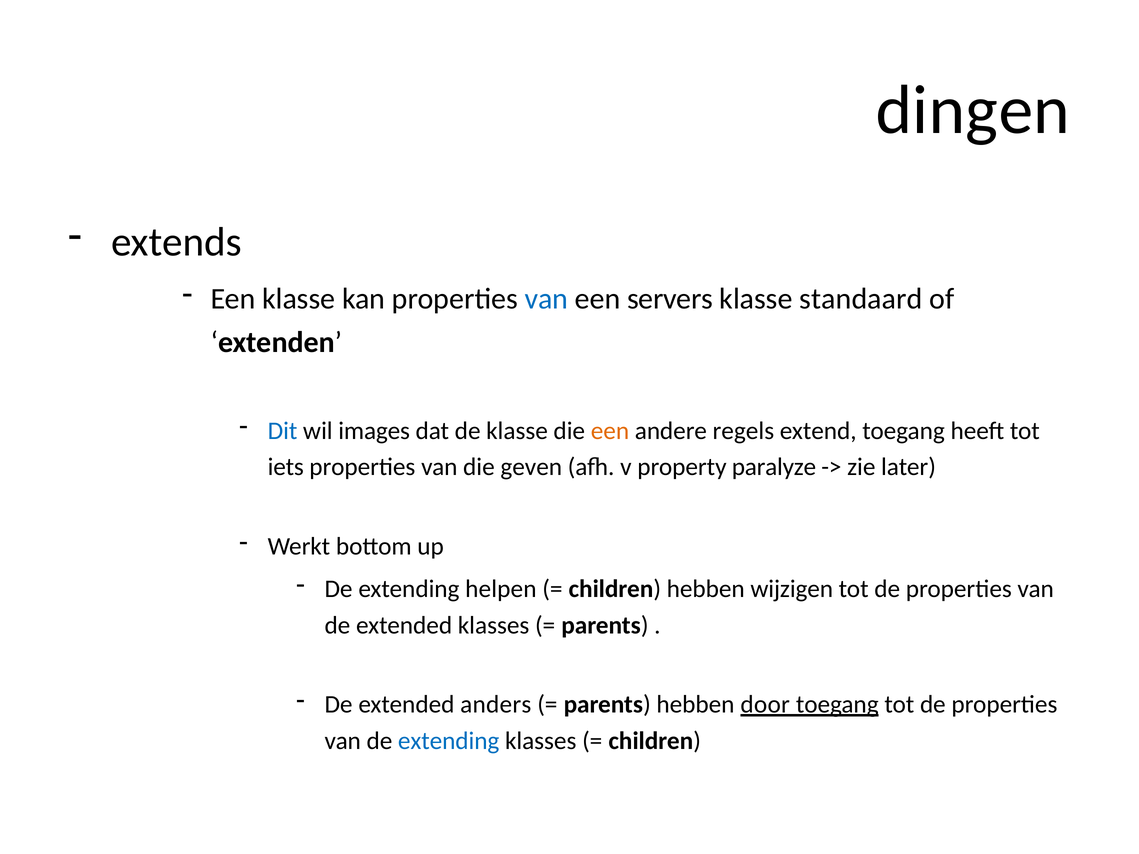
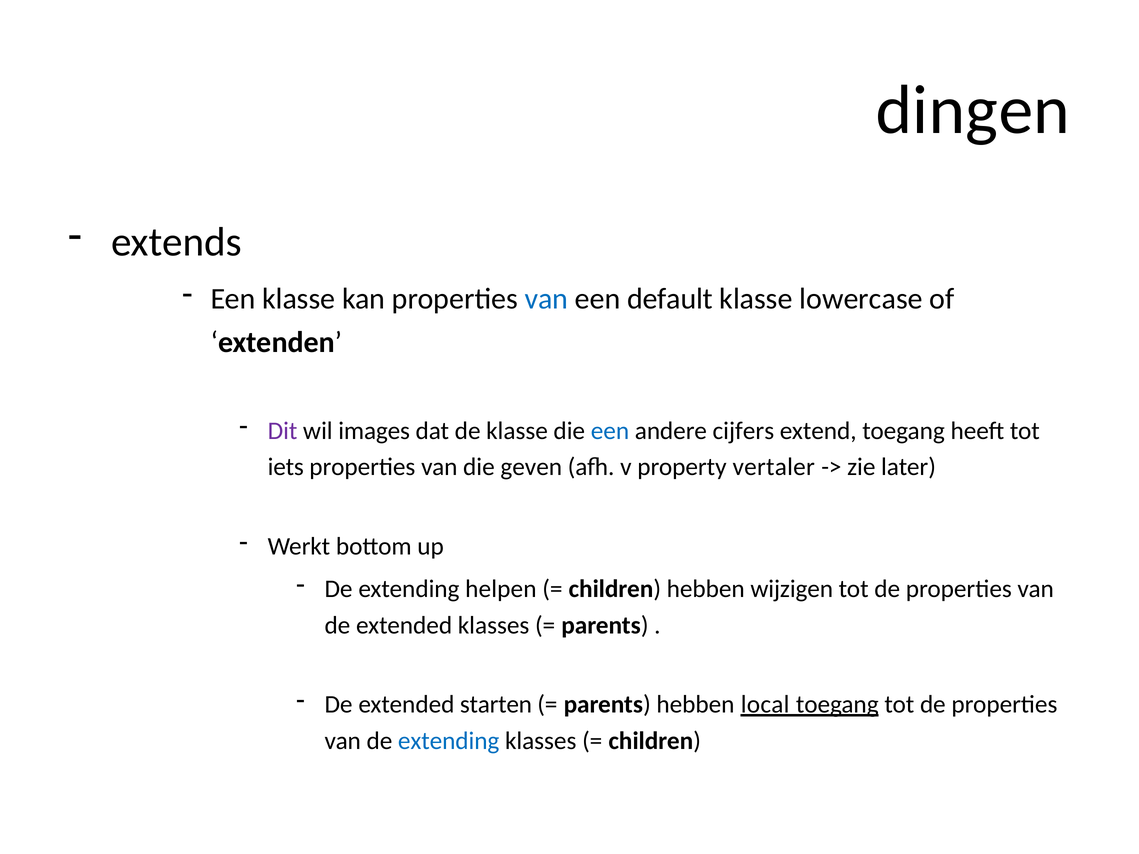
servers: servers -> default
standaard: standaard -> lowercase
Dit colour: blue -> purple
een at (610, 431) colour: orange -> blue
regels: regels -> cijfers
paralyze: paralyze -> vertaler
anders: anders -> starten
door: door -> local
